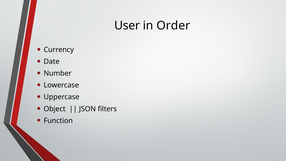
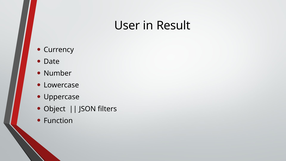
Order: Order -> Result
